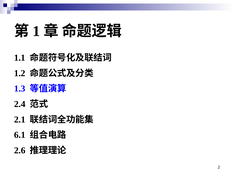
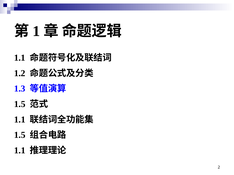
2.4 at (20, 104): 2.4 -> 1.5
2.1 at (20, 120): 2.1 -> 1.1
6.1 at (20, 135): 6.1 -> 1.5
2.6 at (20, 151): 2.6 -> 1.1
